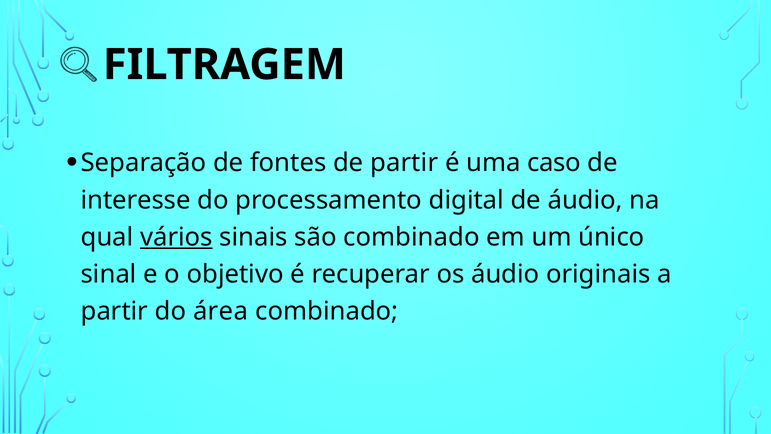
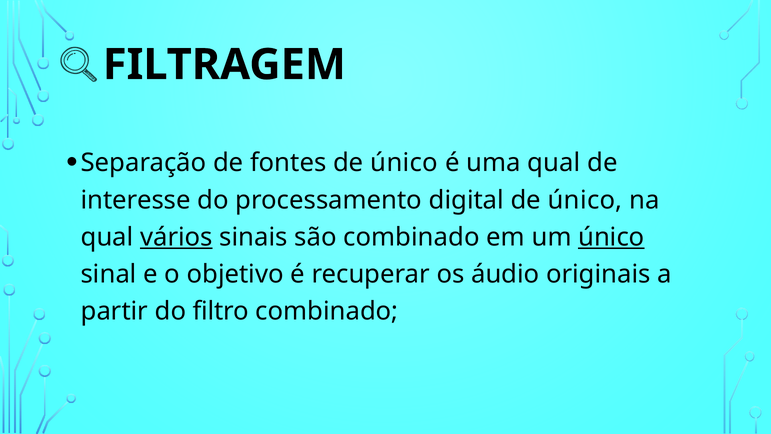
fontes de partir: partir -> único
uma caso: caso -> qual
digital de áudio: áudio -> único
único at (611, 237) underline: none -> present
área: área -> filtro
